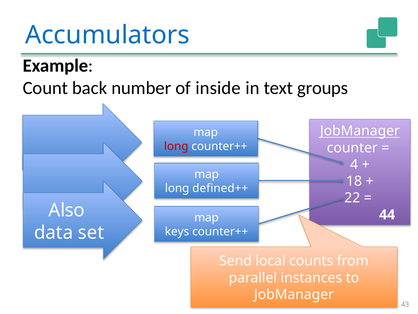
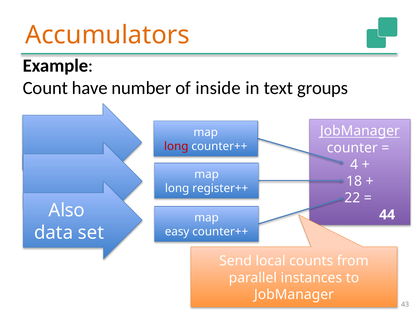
Accumulators colour: blue -> orange
back: back -> have
defined++: defined++ -> register++
keys: keys -> easy
